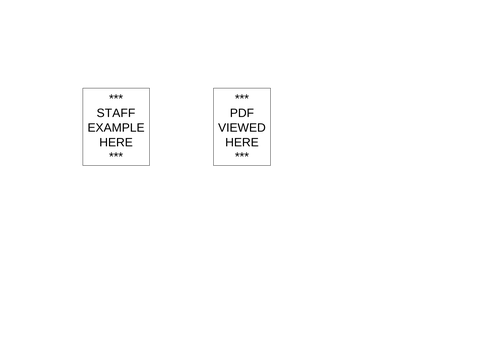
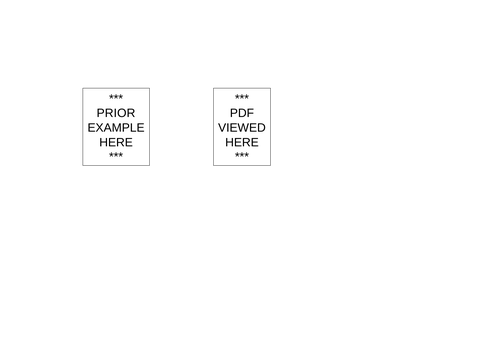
STAFF: STAFF -> PRIOR
